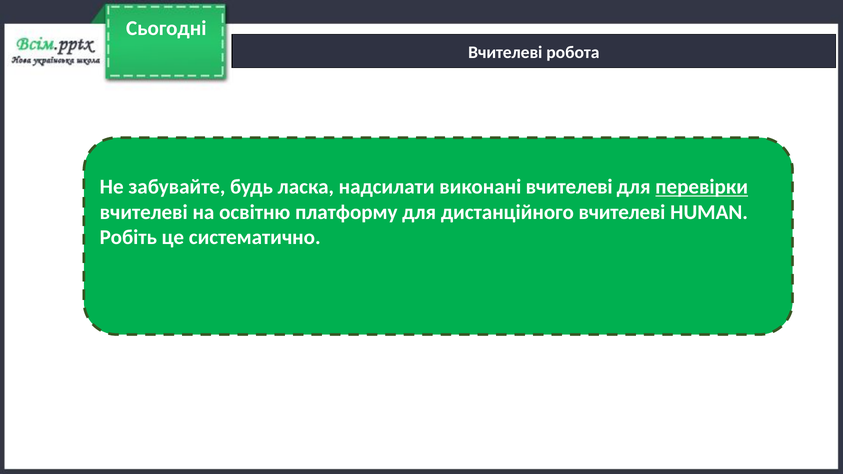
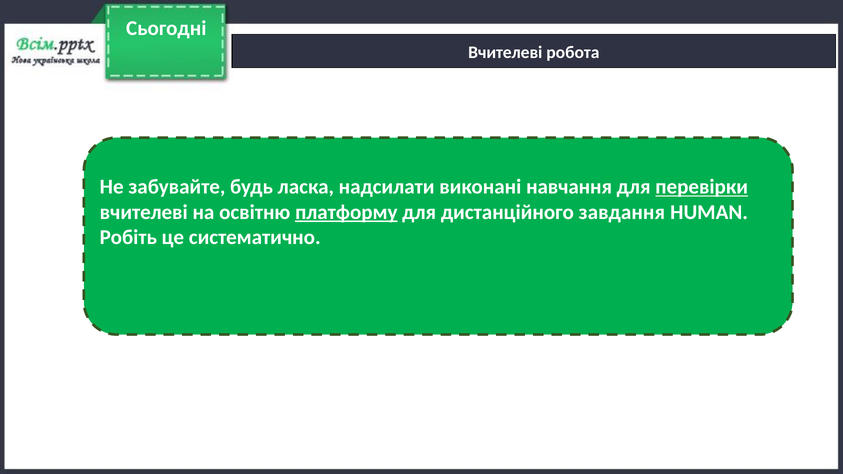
виконані вчителеві: вчителеві -> навчання
платформу underline: none -> present
дистанційного вчителеві: вчителеві -> завдання
